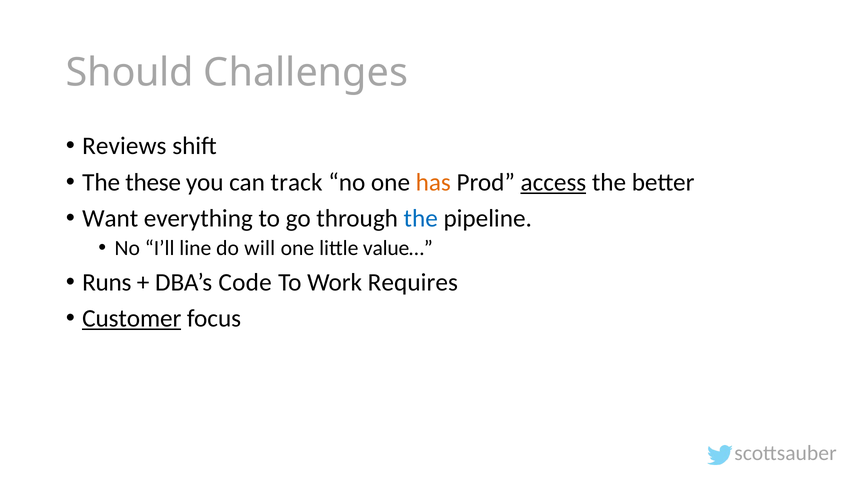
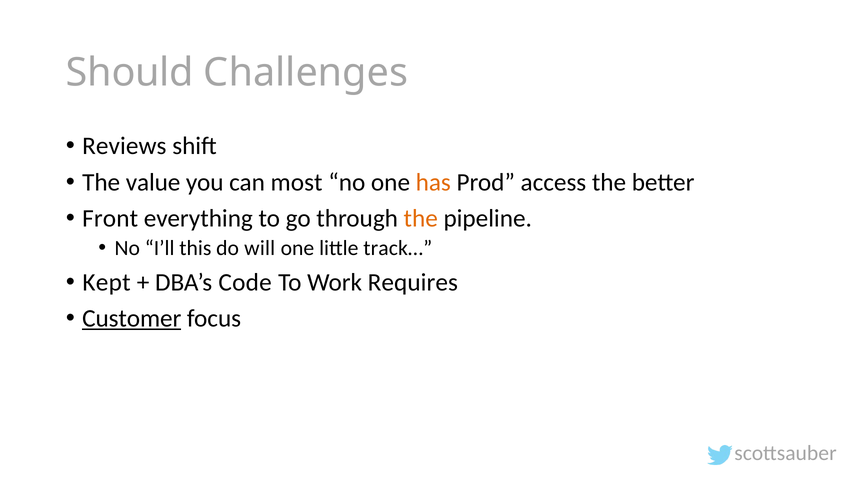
these: these -> value
track: track -> most
access underline: present -> none
Want: Want -> Front
the at (421, 219) colour: blue -> orange
line: line -> this
value…: value… -> track…
Runs: Runs -> Kept
